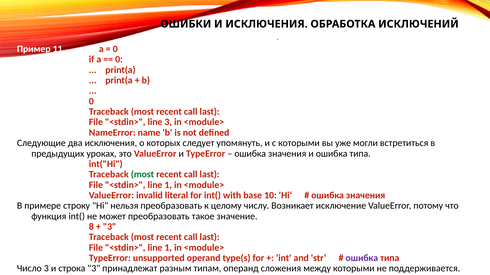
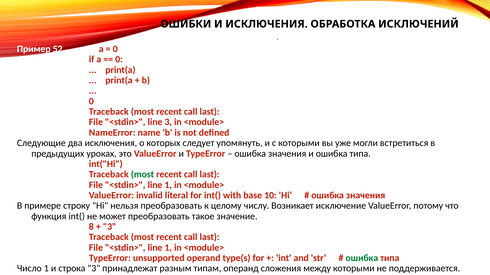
11: 11 -> 52
ошибка at (362, 259) colour: purple -> green
Число 3: 3 -> 1
